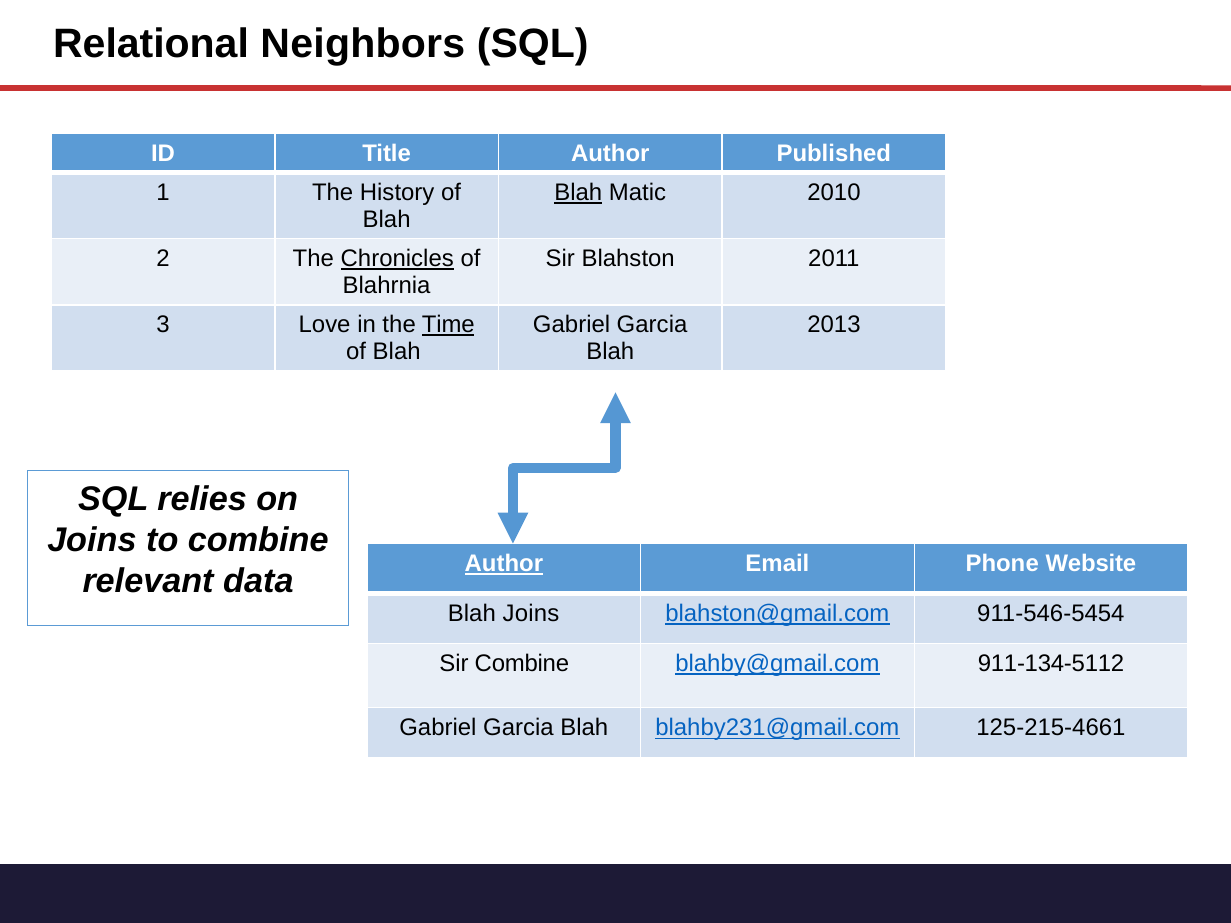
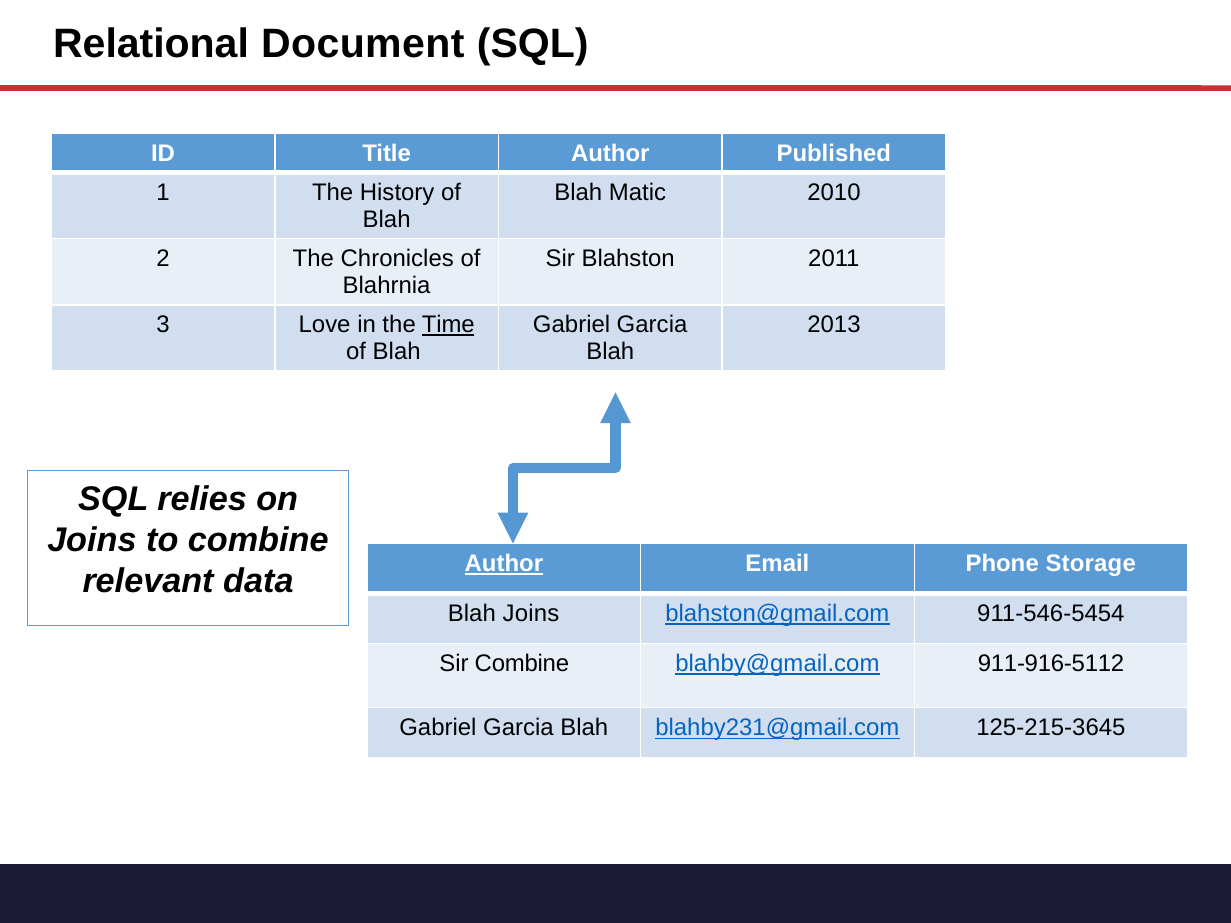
Neighbors: Neighbors -> Document
Blah at (578, 193) underline: present -> none
Chronicles underline: present -> none
Website: Website -> Storage
911-134-5112: 911-134-5112 -> 911-916-5112
125-215-4661: 125-215-4661 -> 125-215-3645
